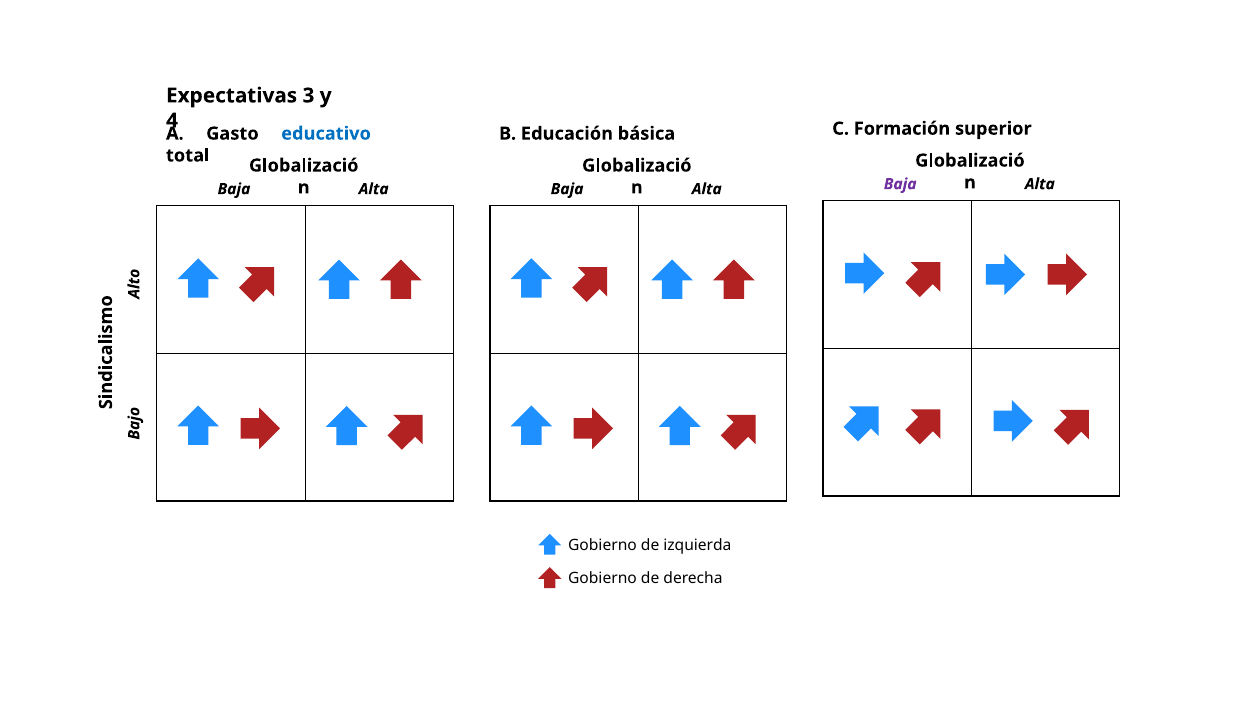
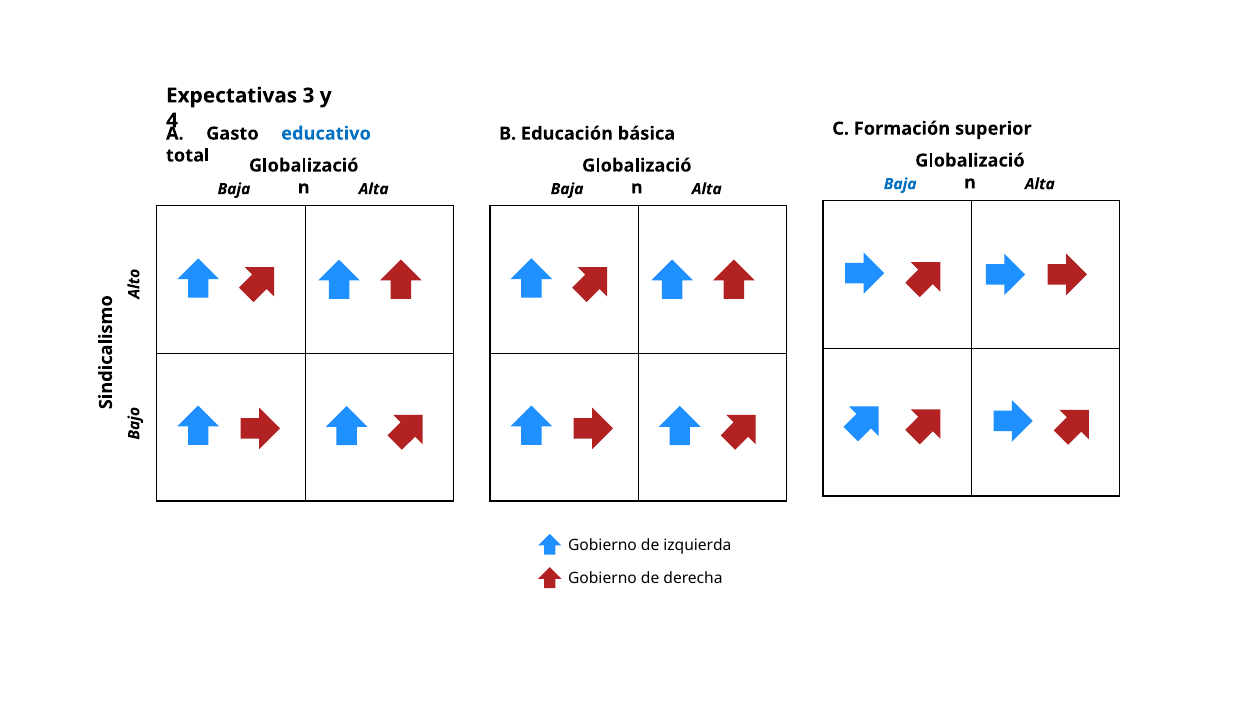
Baja at (900, 184) colour: purple -> blue
